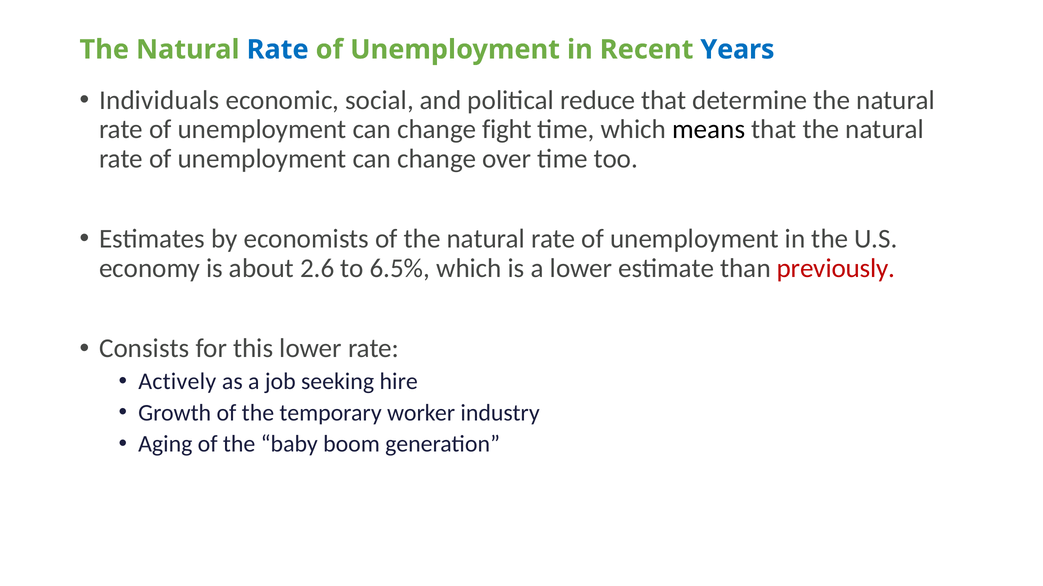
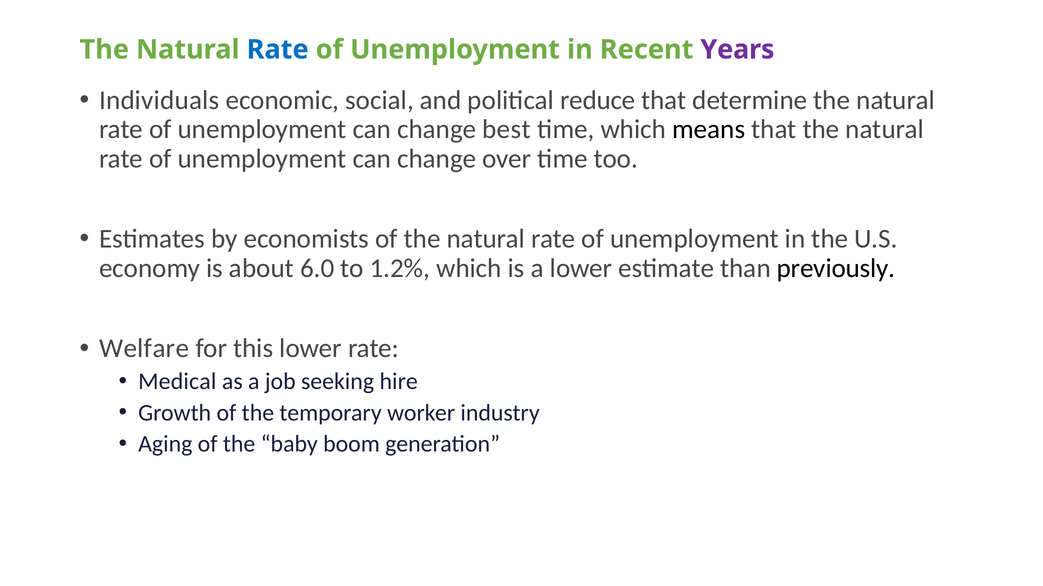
Years colour: blue -> purple
fight: fight -> best
2.6: 2.6 -> 6.0
6.5%: 6.5% -> 1.2%
previously colour: red -> black
Consists: Consists -> Welfare
Actively: Actively -> Medical
